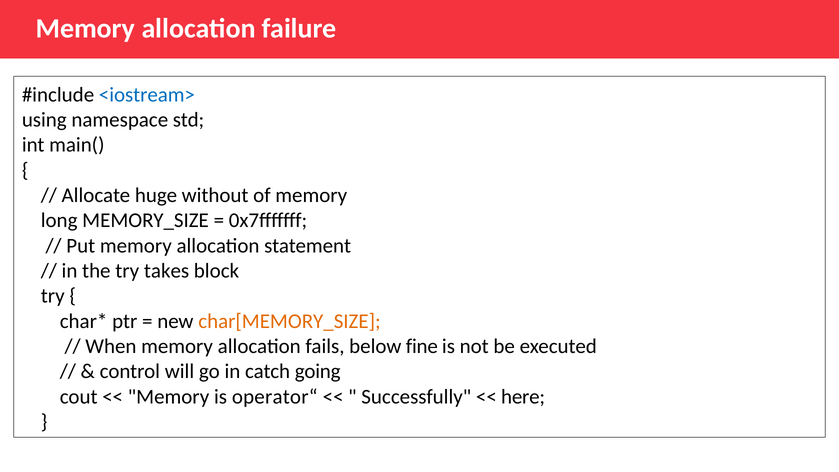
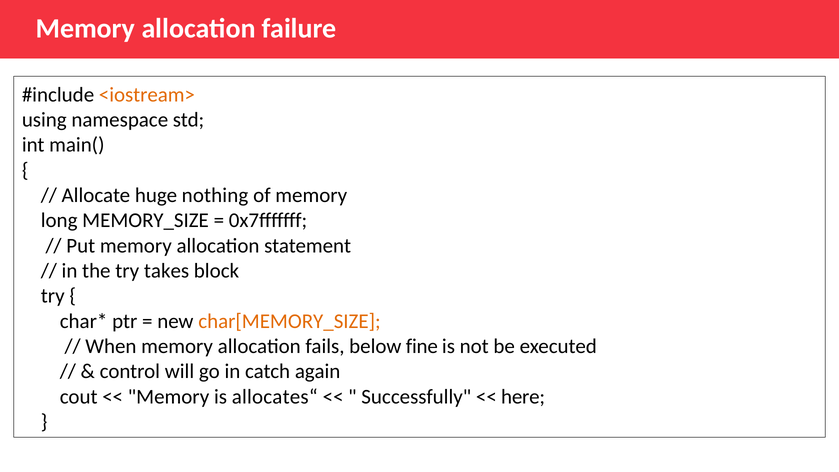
<iostream> colour: blue -> orange
without: without -> nothing
going: going -> again
operator“: operator“ -> allocates“
